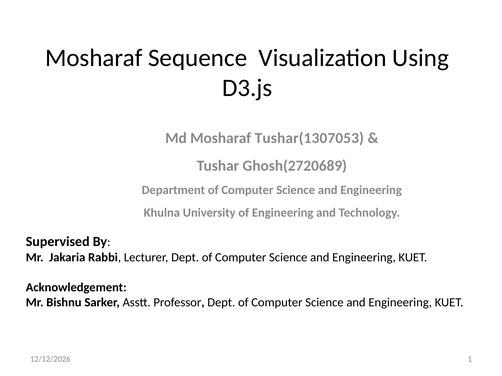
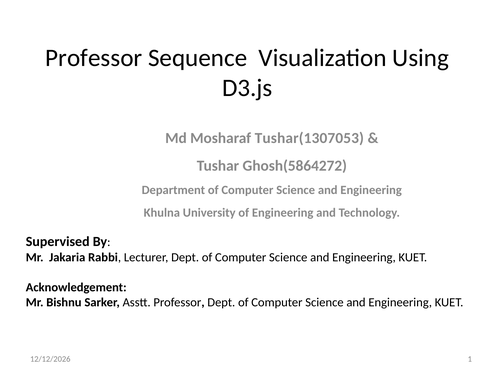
Mosharaf at (94, 58): Mosharaf -> Professor
Ghosh(2720689: Ghosh(2720689 -> Ghosh(5864272
